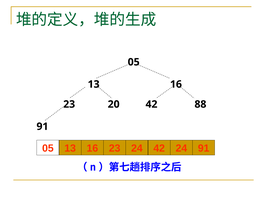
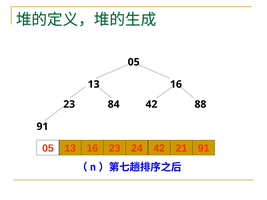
20: 20 -> 84
42 24: 24 -> 21
